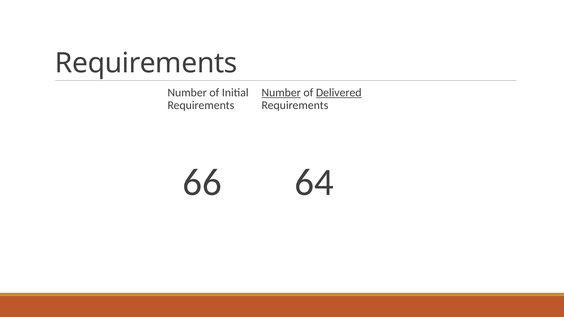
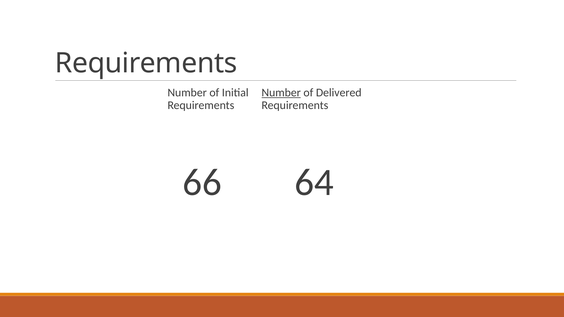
Delivered underline: present -> none
